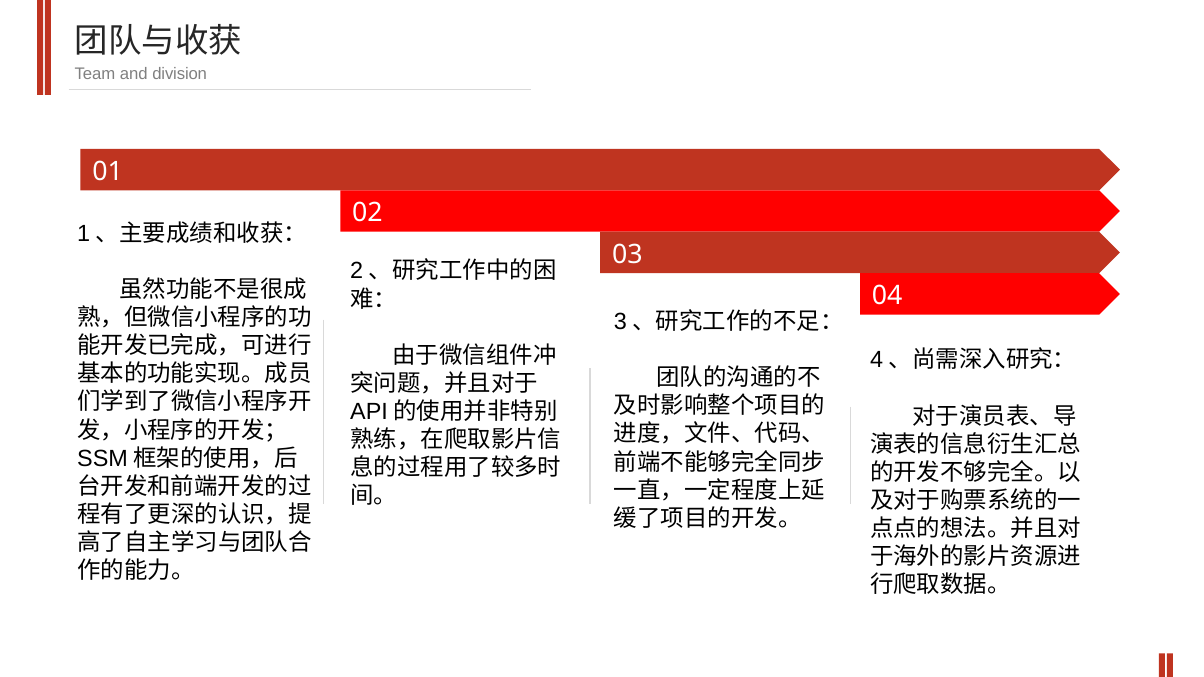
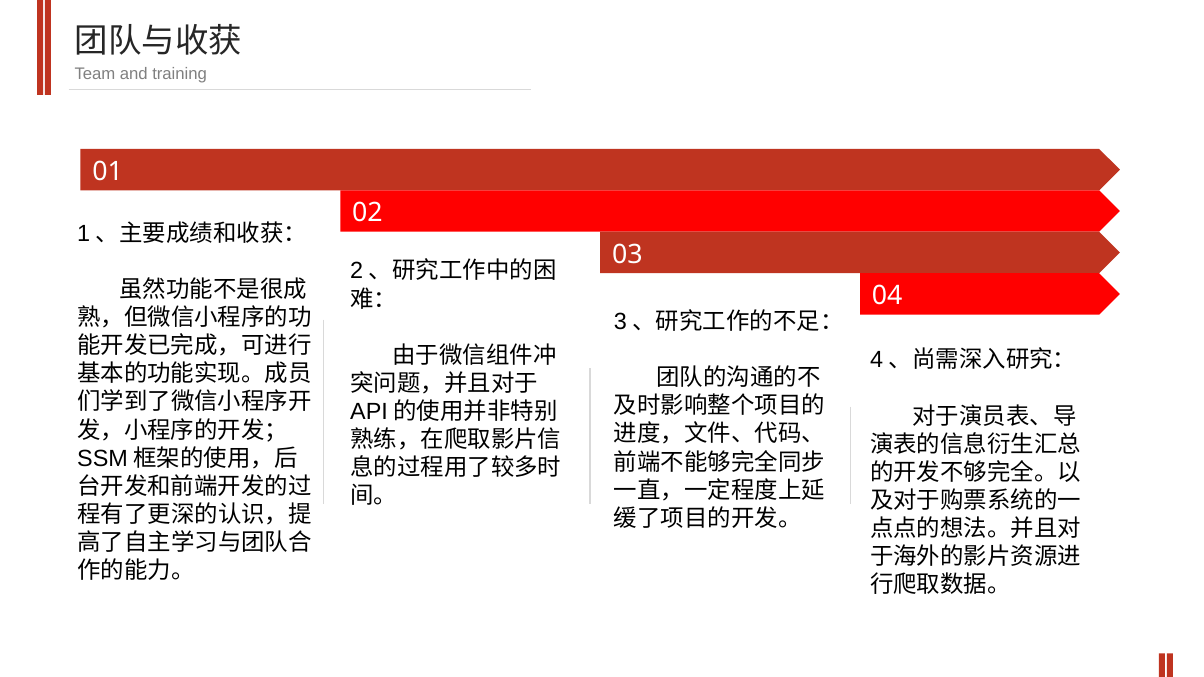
division: division -> training
